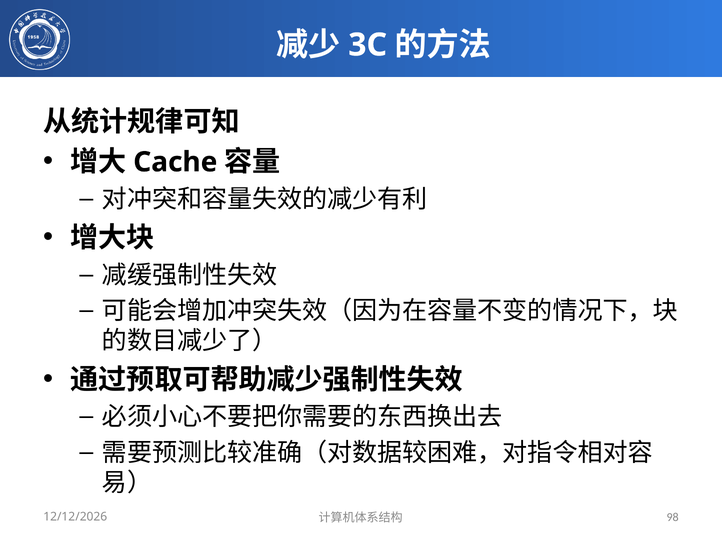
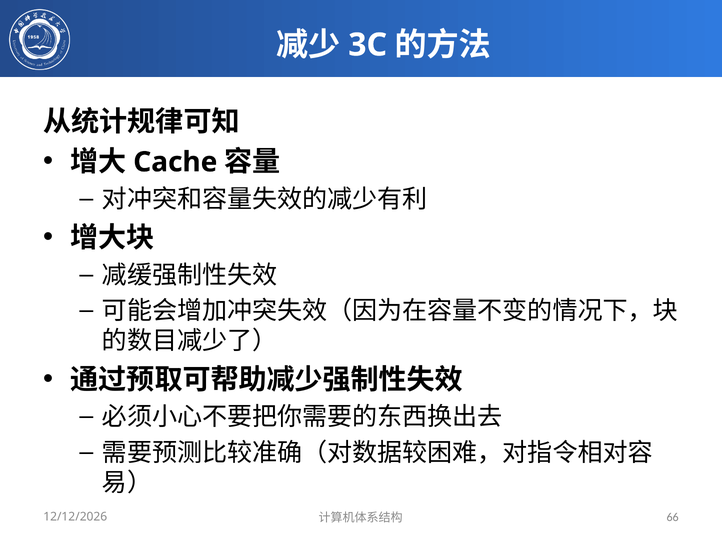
98: 98 -> 66
